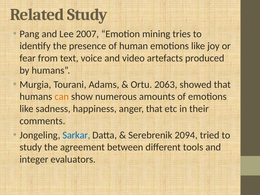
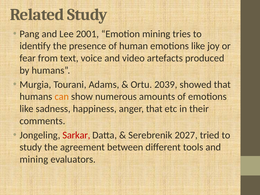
2007: 2007 -> 2001
2063: 2063 -> 2039
Sarkar colour: blue -> red
2094: 2094 -> 2027
integer at (34, 159): integer -> mining
